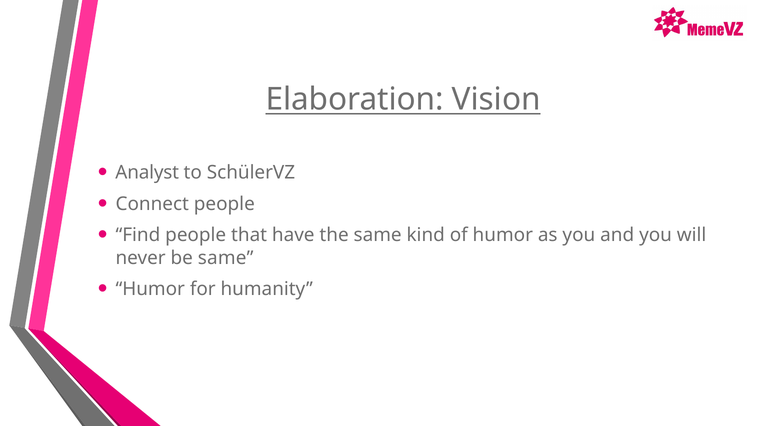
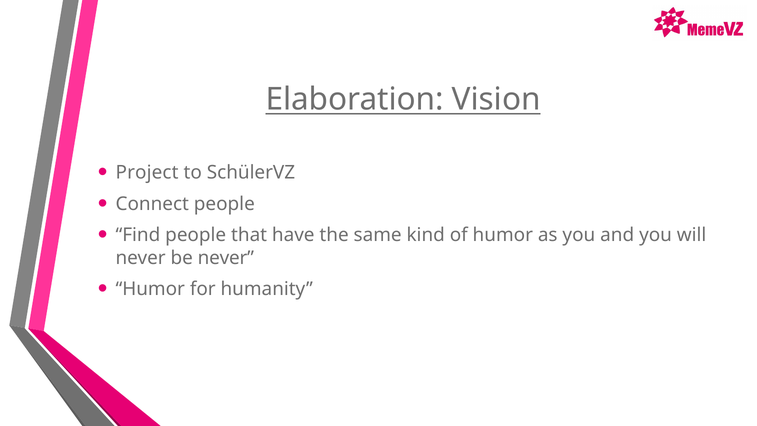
Analyst: Analyst -> Project
be same: same -> never
